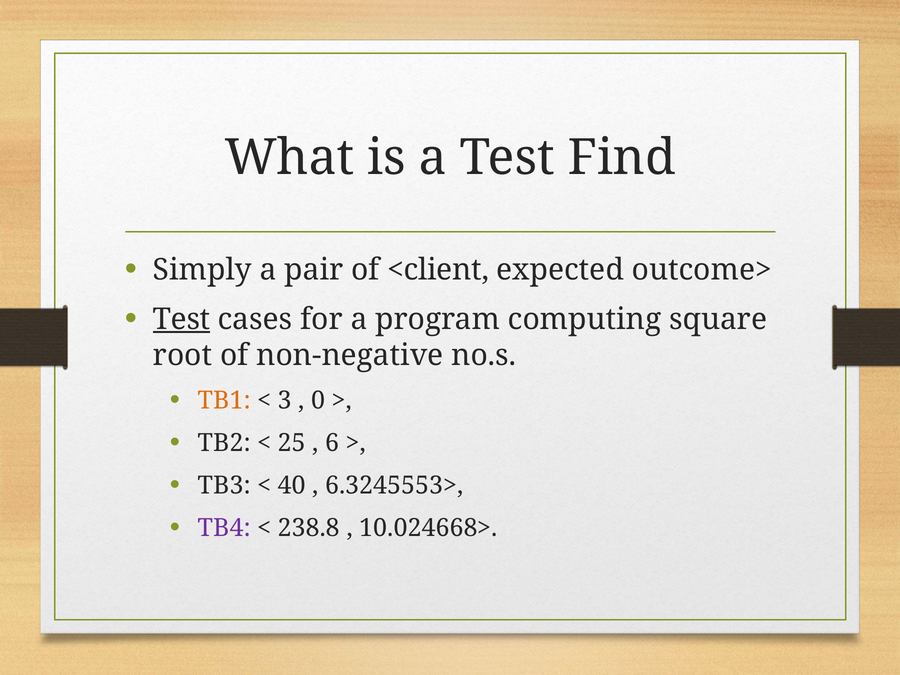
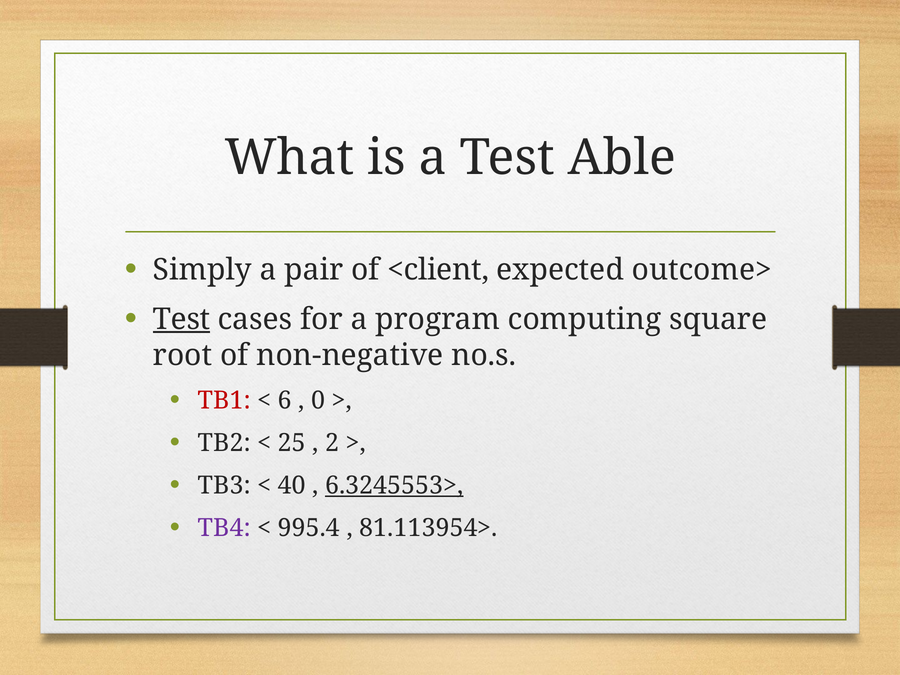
Find: Find -> Able
TB1 colour: orange -> red
3: 3 -> 6
6: 6 -> 2
6.3245553> underline: none -> present
238.8: 238.8 -> 995.4
10.024668>: 10.024668> -> 81.113954>
